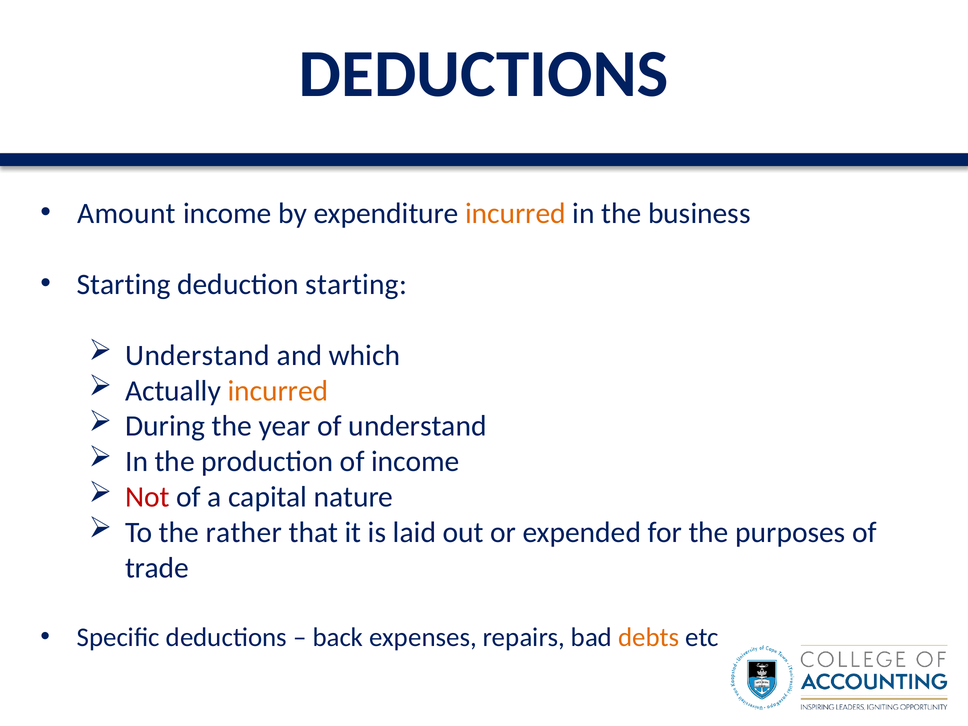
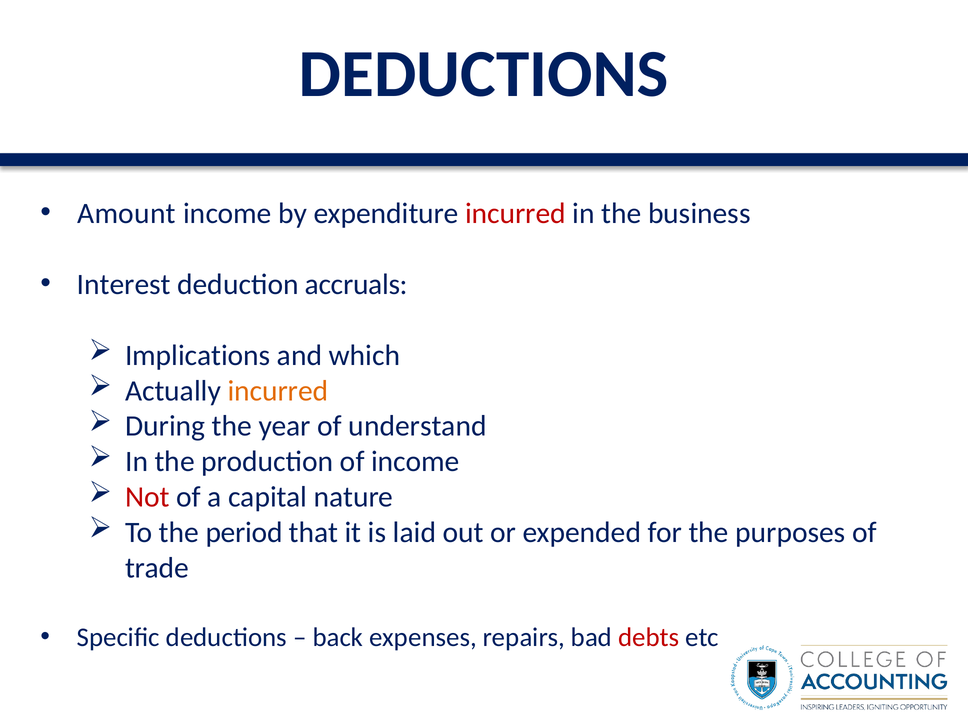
incurred at (515, 213) colour: orange -> red
Starting at (124, 284): Starting -> Interest
deduction starting: starting -> accruals
Understand at (198, 355): Understand -> Implications
rather: rather -> period
debts colour: orange -> red
